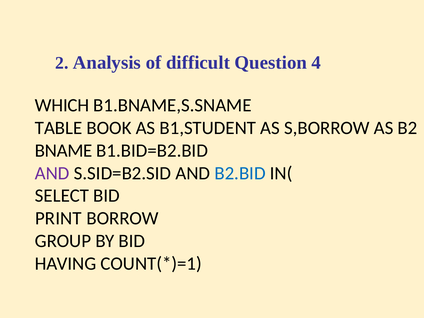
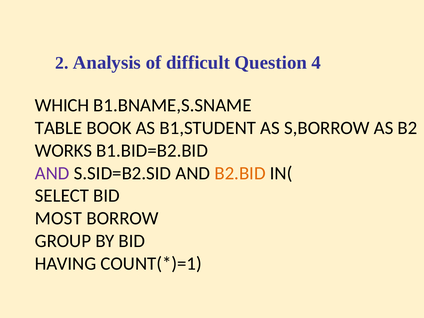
BNAME: BNAME -> WORKS
B2.BID colour: blue -> orange
PRINT: PRINT -> MOST
